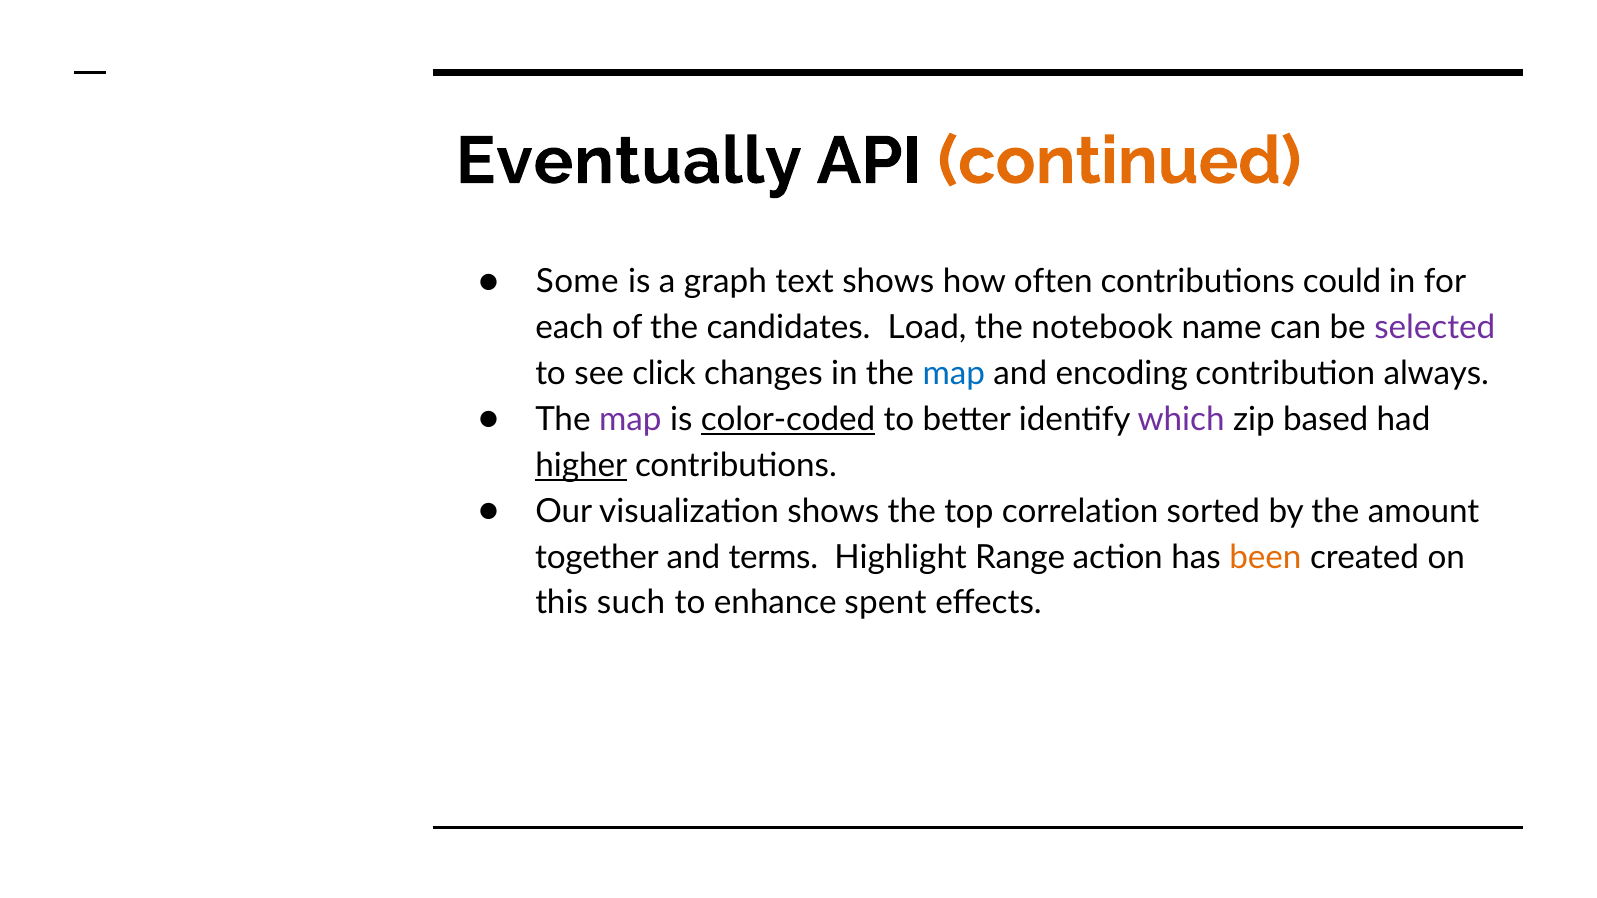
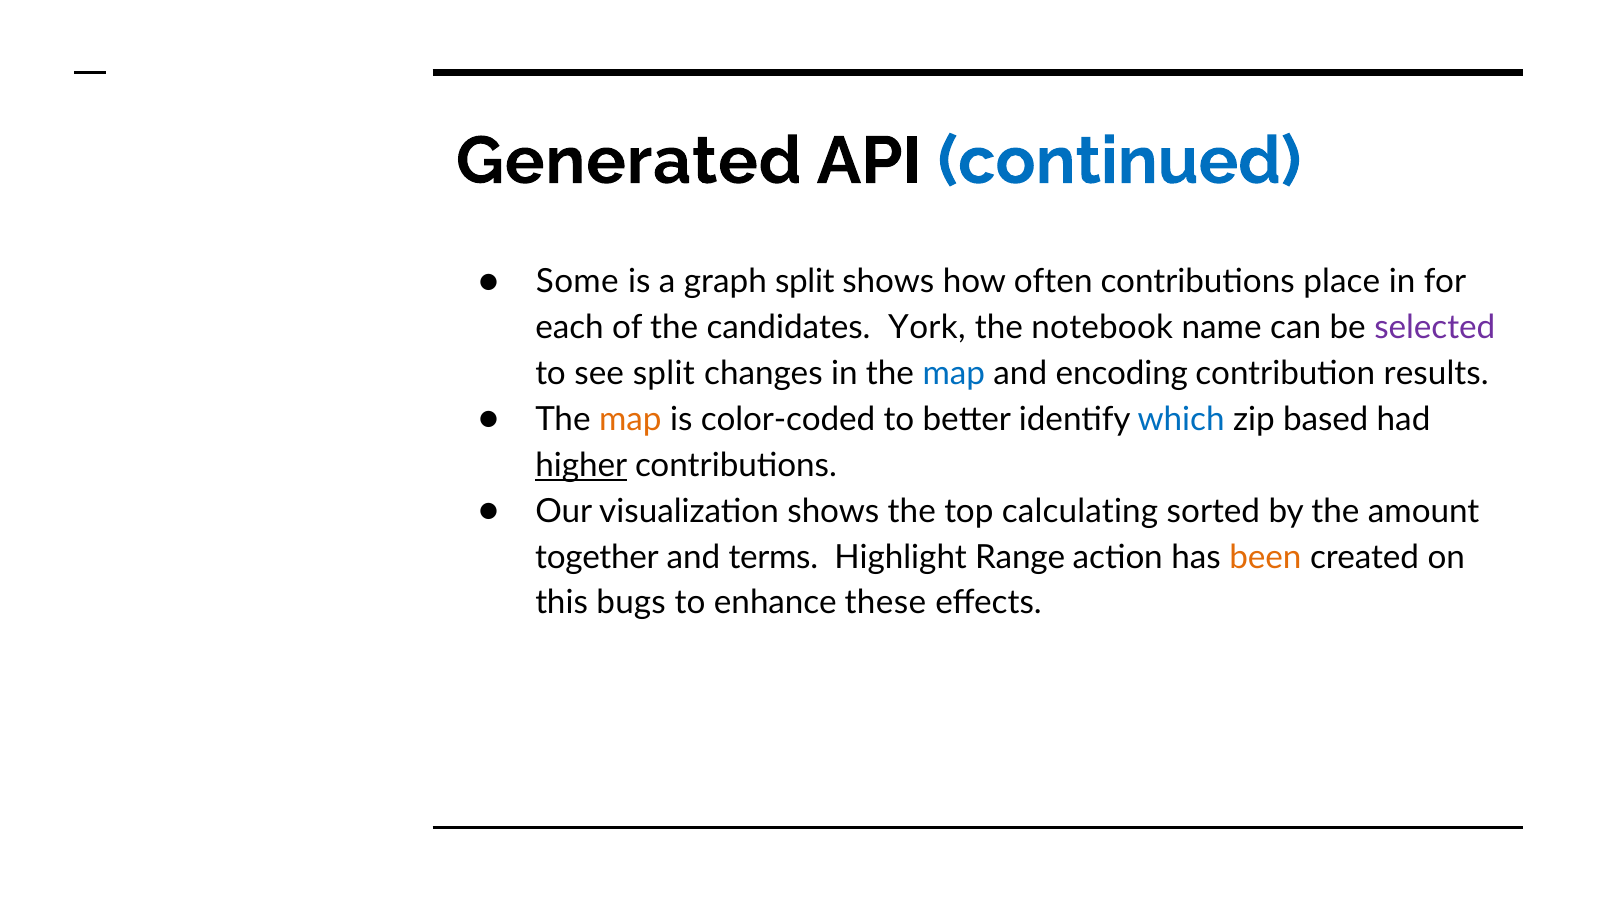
Eventually: Eventually -> Generated
continued colour: orange -> blue
graph text: text -> split
could: could -> place
Load: Load -> York
see click: click -> split
always: always -> results
map at (630, 420) colour: purple -> orange
color-coded underline: present -> none
which colour: purple -> blue
correlation: correlation -> calculating
such: such -> bugs
spent: spent -> these
